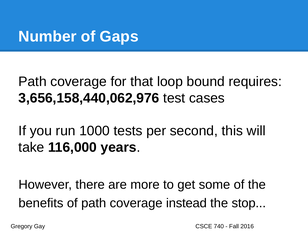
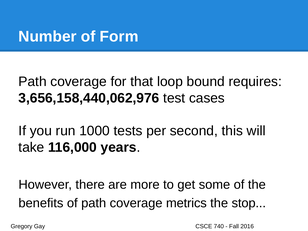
Gaps: Gaps -> Form
instead: instead -> metrics
